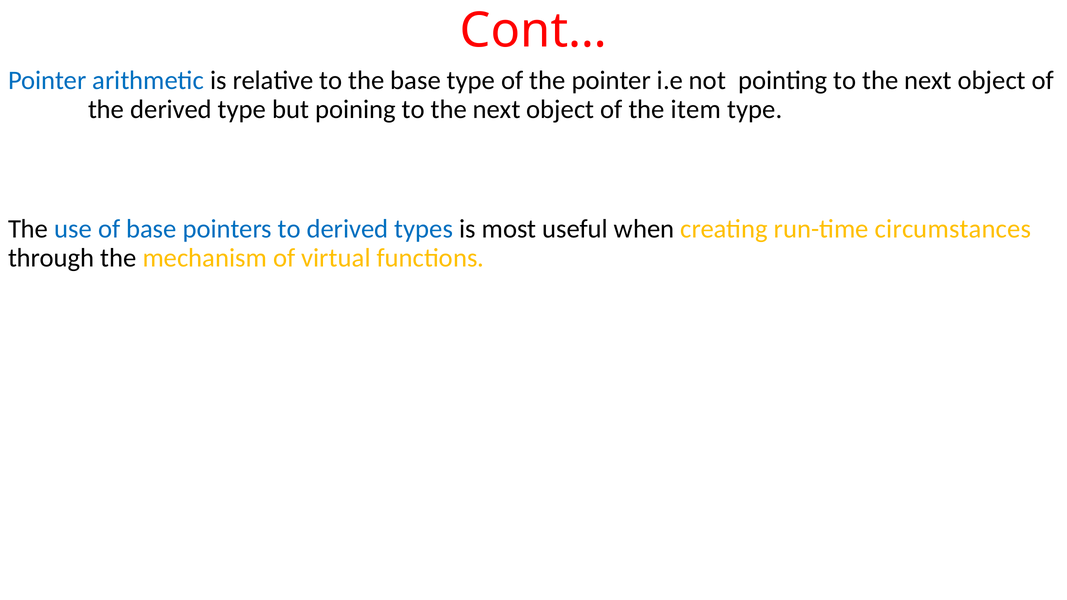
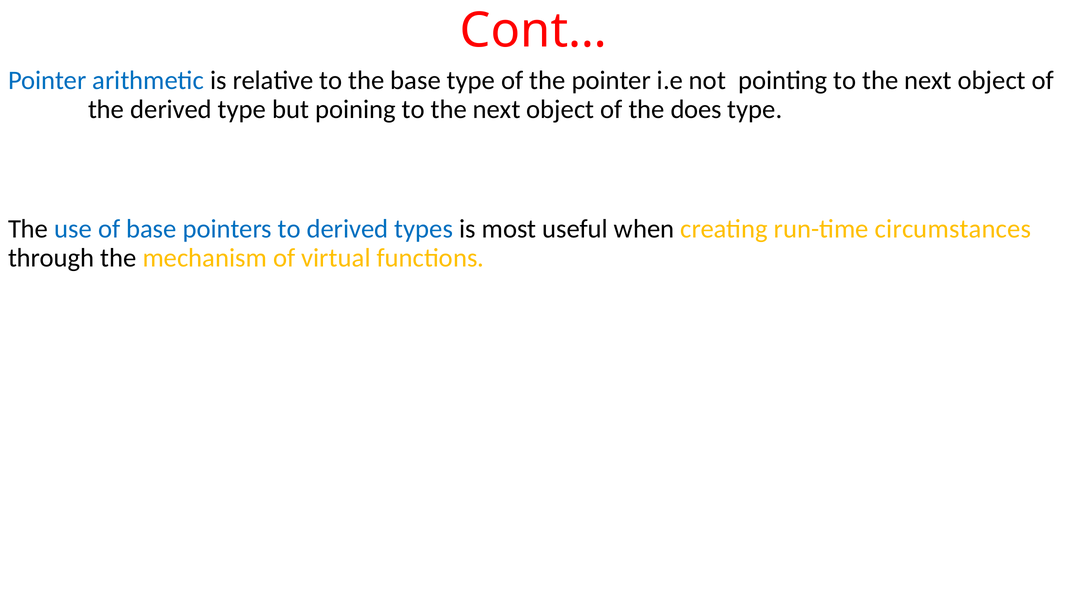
item: item -> does
